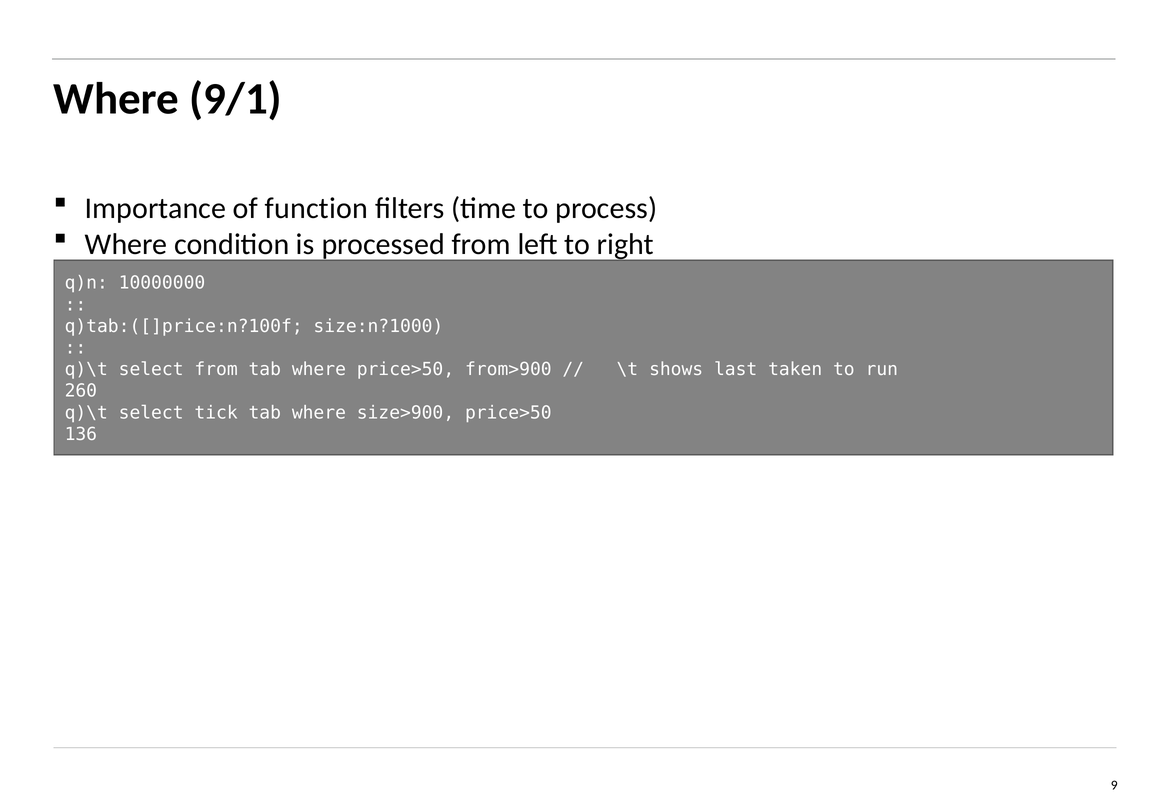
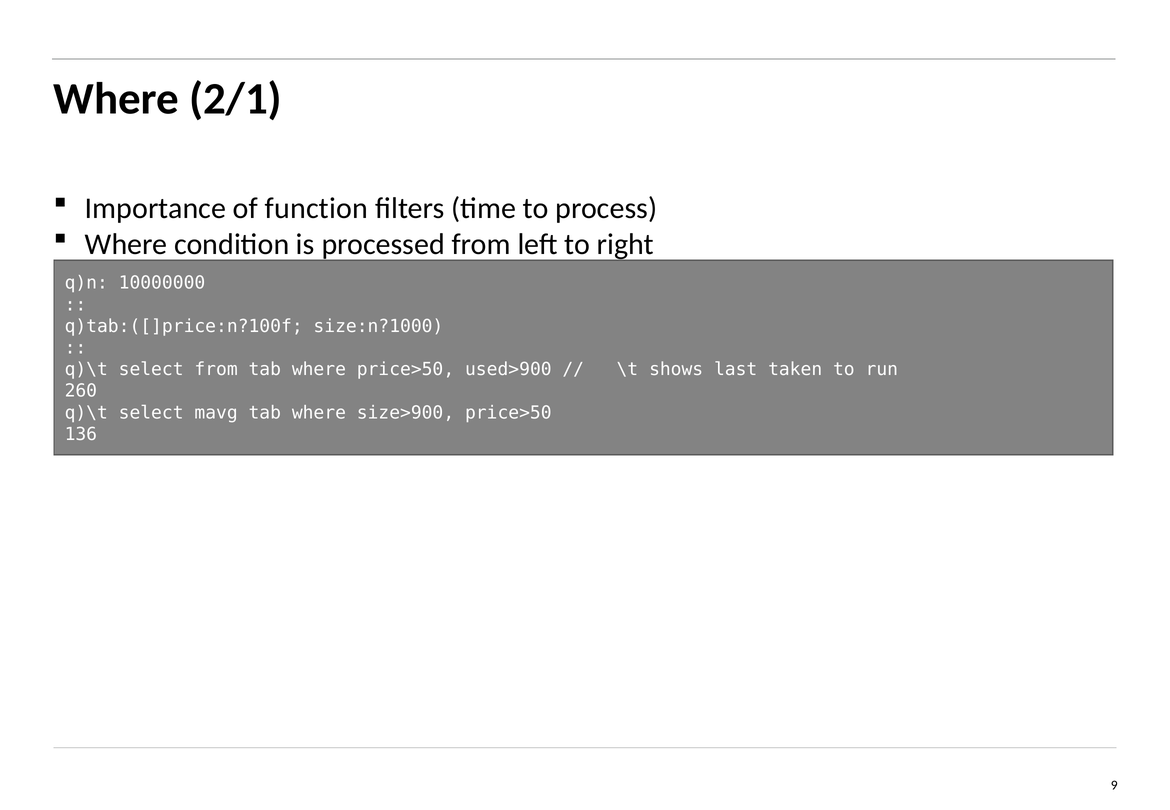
9/1: 9/1 -> 2/1
from>900: from>900 -> used>900
tick: tick -> mavg
